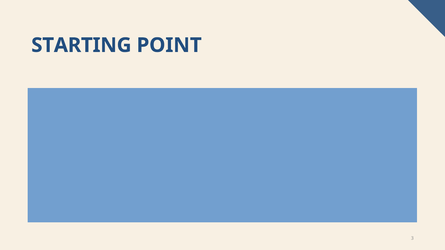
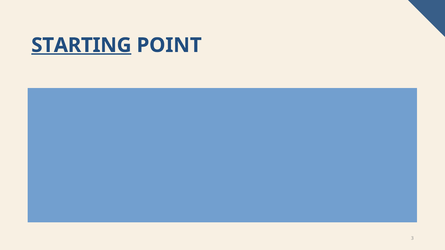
STARTING underline: none -> present
